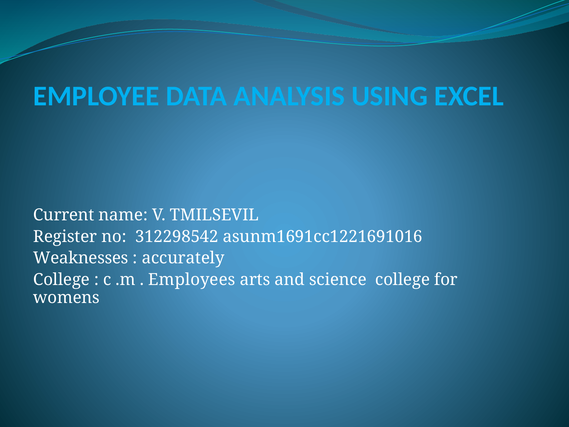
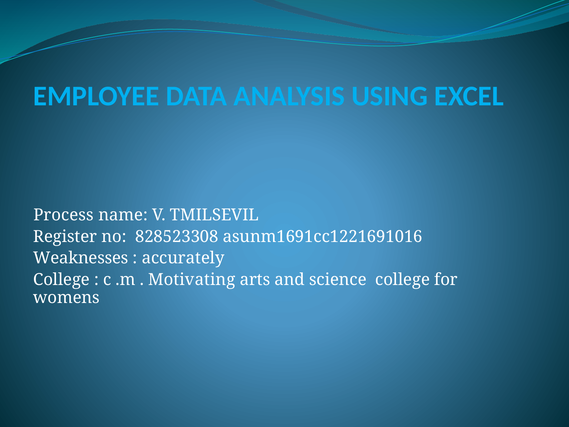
Current: Current -> Process
312298542: 312298542 -> 828523308
Employees: Employees -> Motivating
